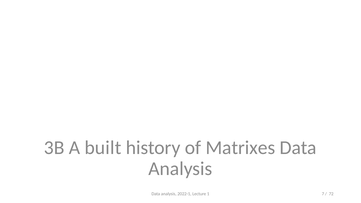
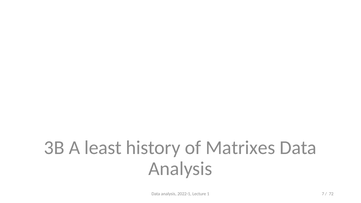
built: built -> least
